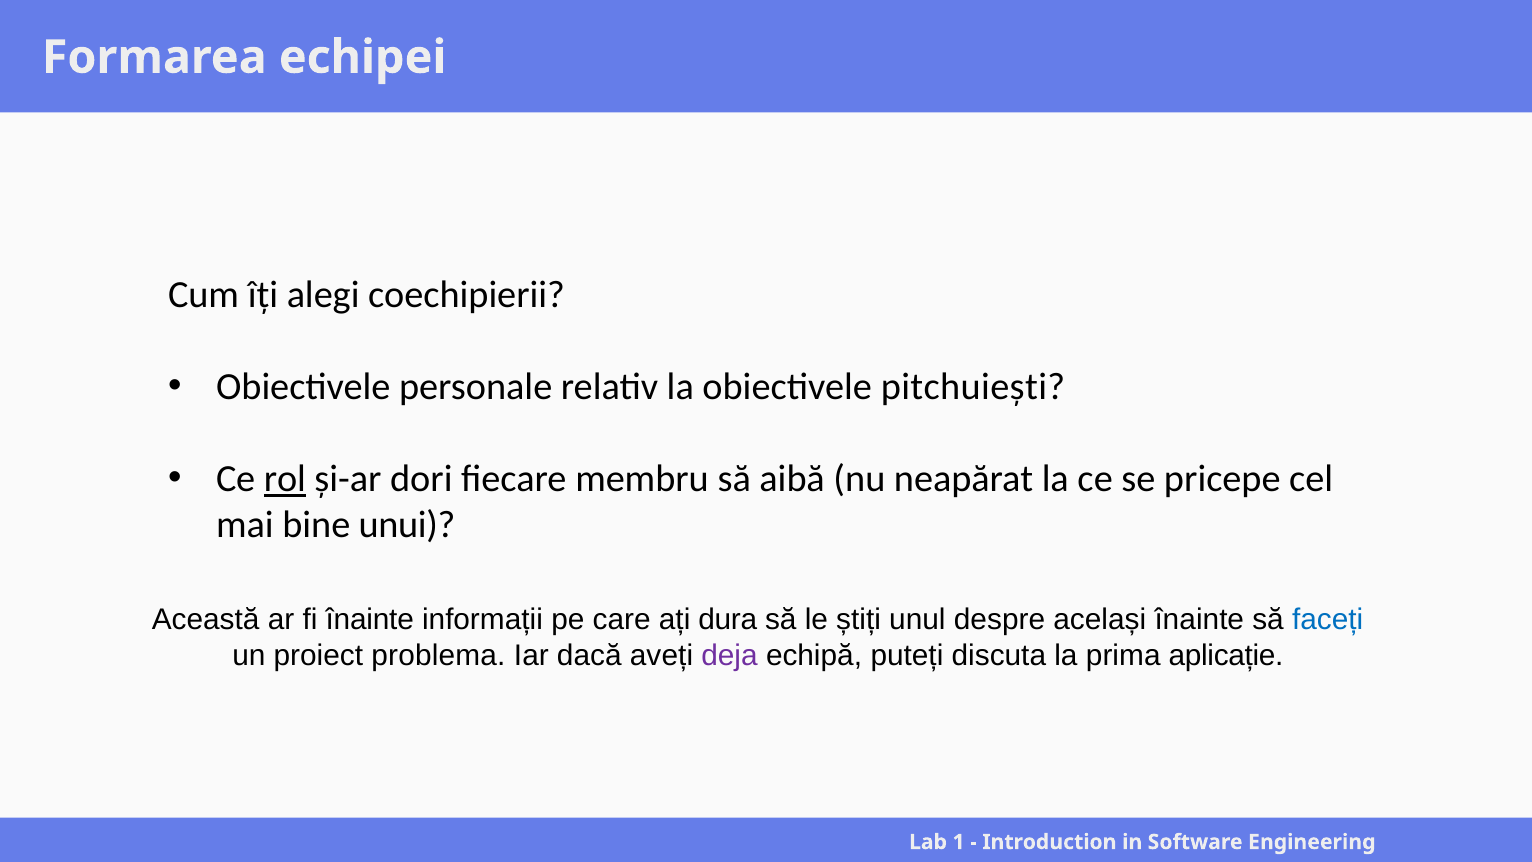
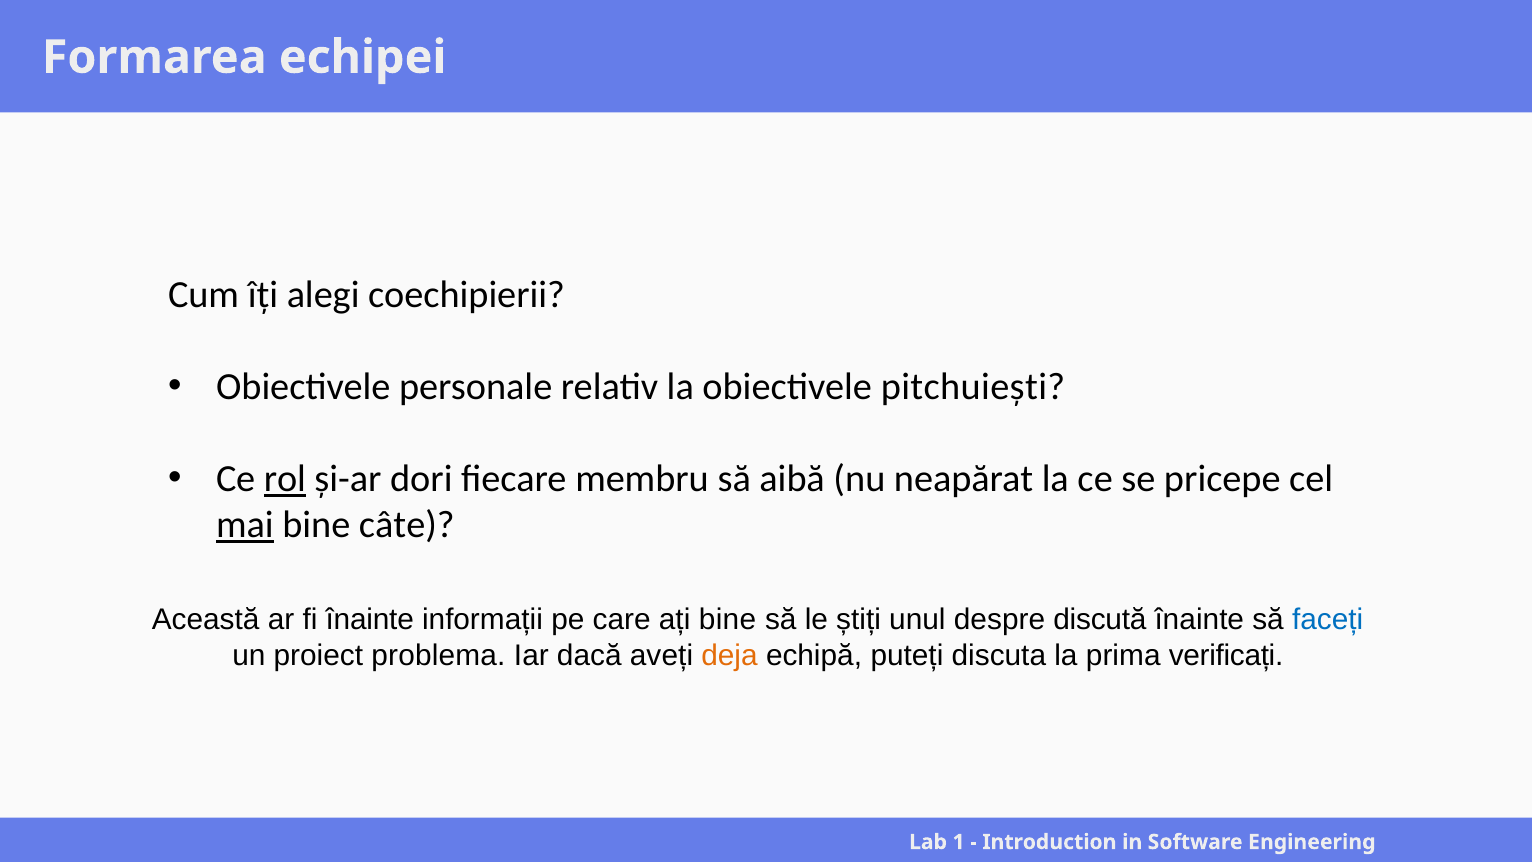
mai underline: none -> present
unui: unui -> câte
ați dura: dura -> bine
același: același -> discută
deja colour: purple -> orange
aplicație: aplicație -> verificați
